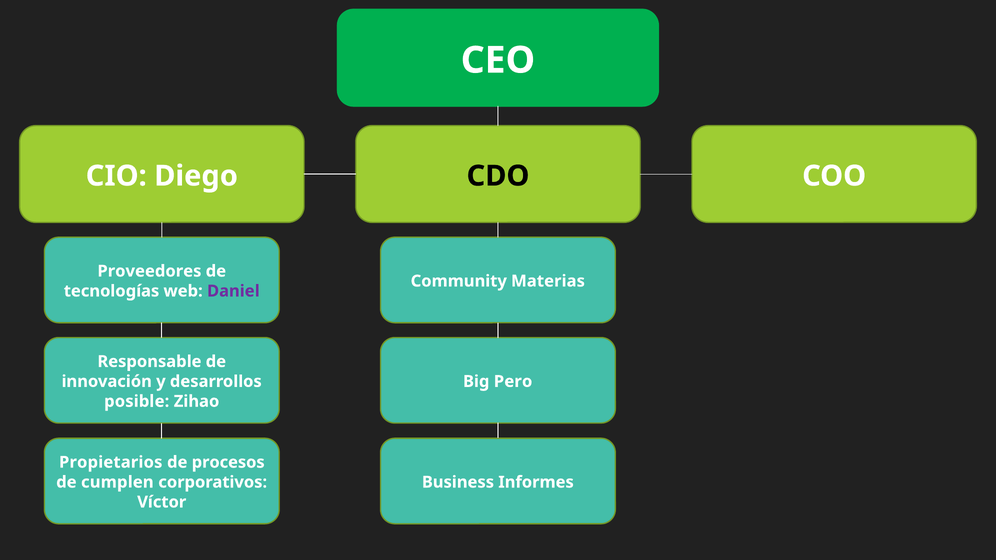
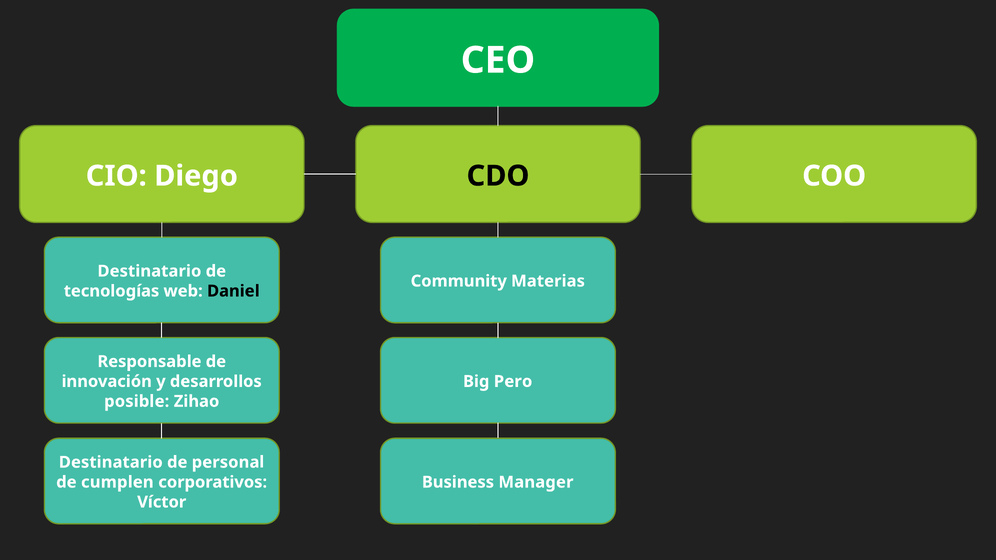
Proveedores at (149, 271): Proveedores -> Destinatario
Daniel colour: purple -> black
Propietarios at (111, 462): Propietarios -> Destinatario
procesos: procesos -> personal
Informes: Informes -> Manager
